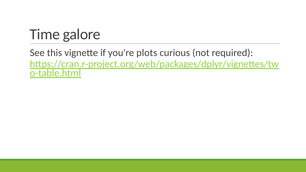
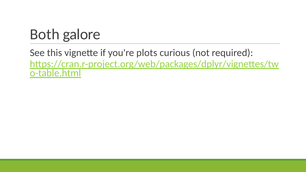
Time: Time -> Both
